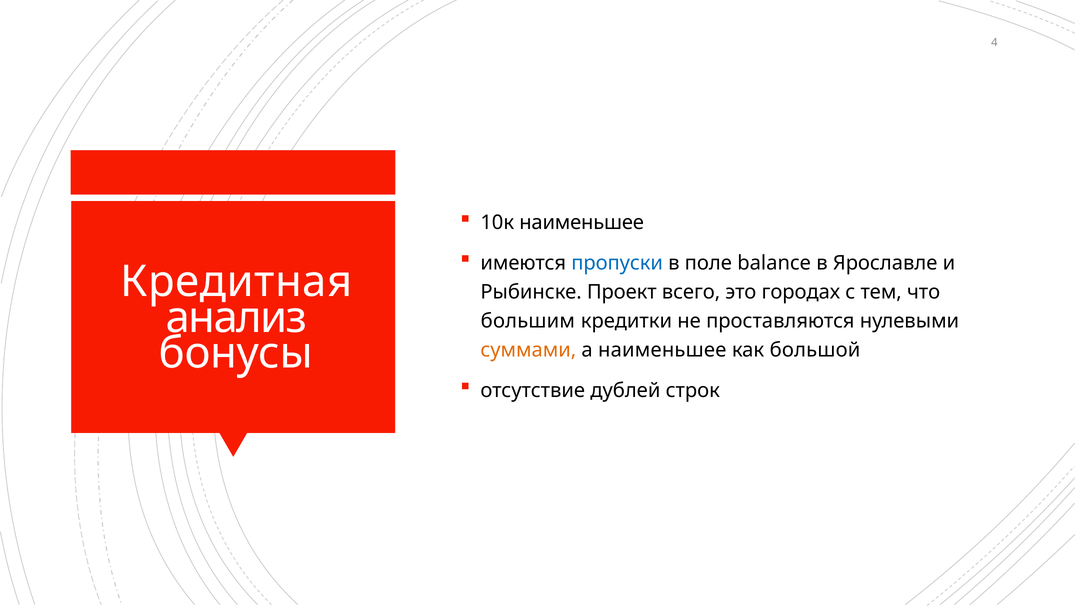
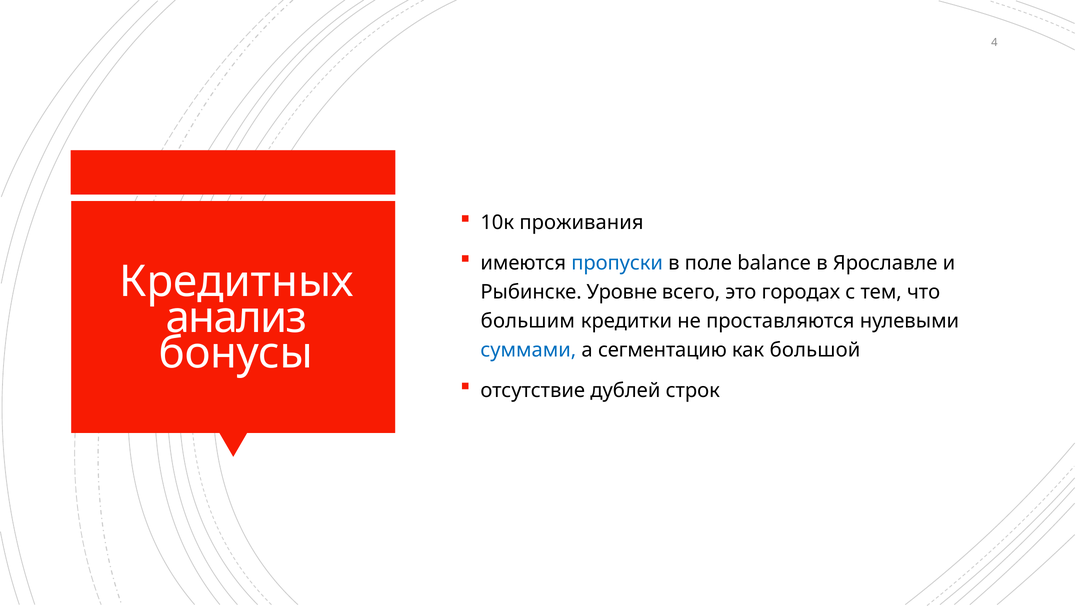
10к наименьшее: наименьшее -> проживания
Кредитная: Кредитная -> Кредитных
Проект: Проект -> Уровне
суммами colour: orange -> blue
а наименьшее: наименьшее -> сегментацию
